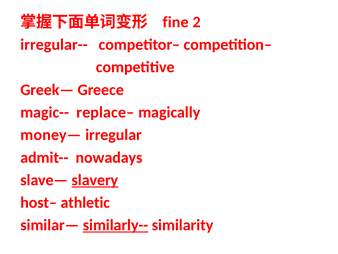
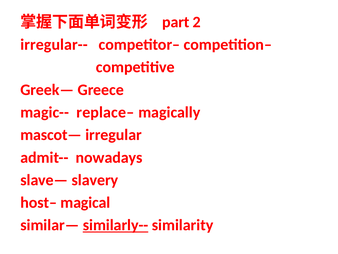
fine: fine -> part
money—: money— -> mascot—
slavery underline: present -> none
athletic: athletic -> magical
